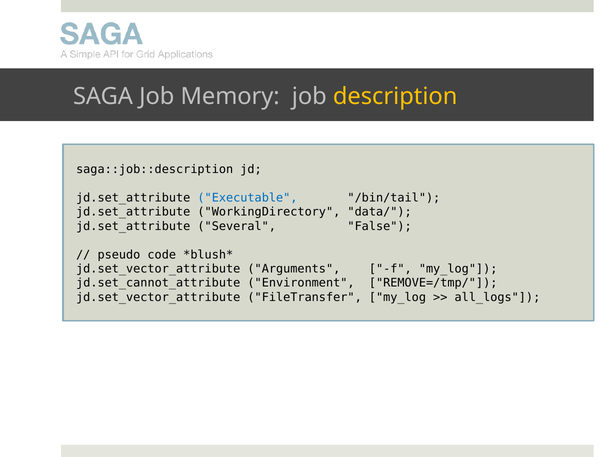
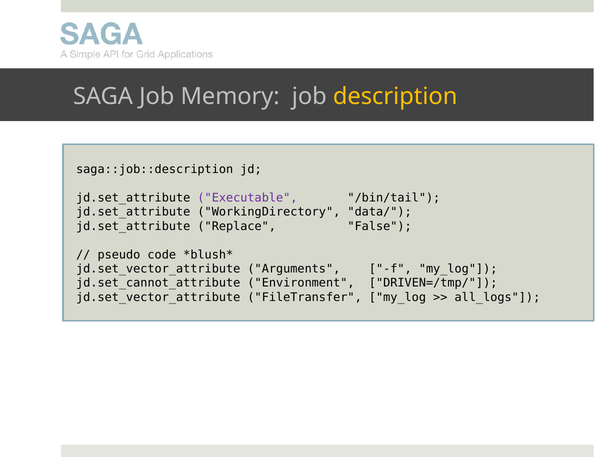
Executable colour: blue -> purple
Several: Several -> Replace
REMOVE=/tmp/: REMOVE=/tmp/ -> DRIVEN=/tmp/
